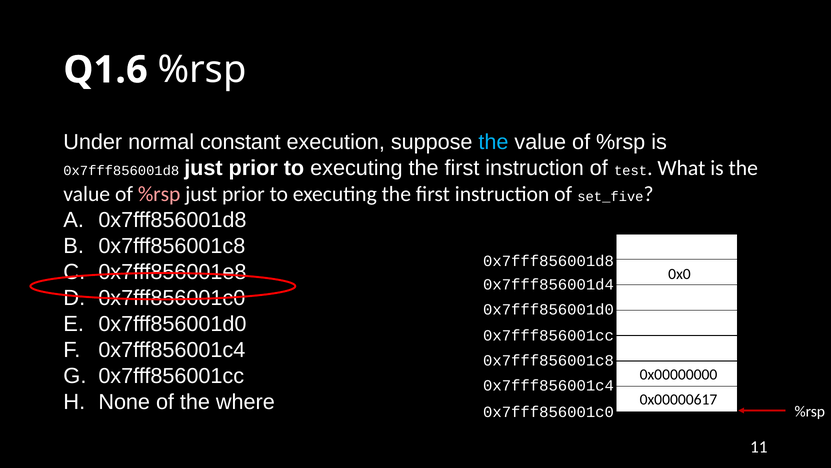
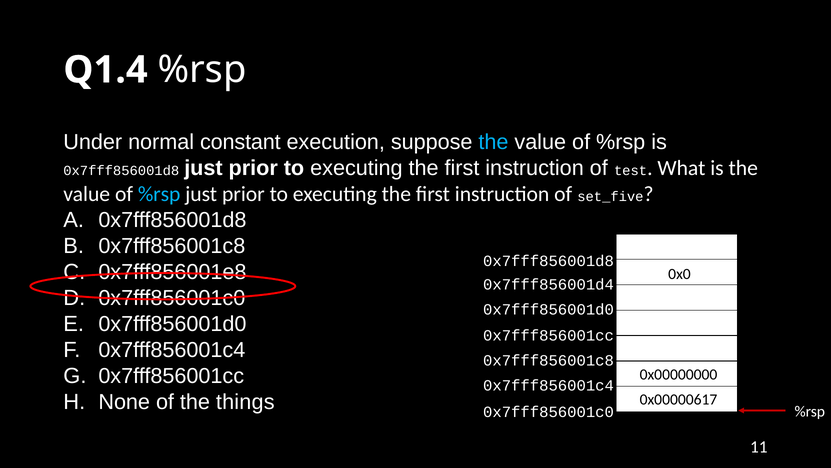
Q1.6: Q1.6 -> Q1.4
%rsp at (159, 194) colour: pink -> light blue
where: where -> things
